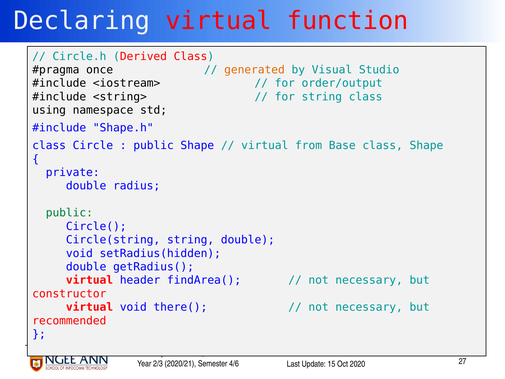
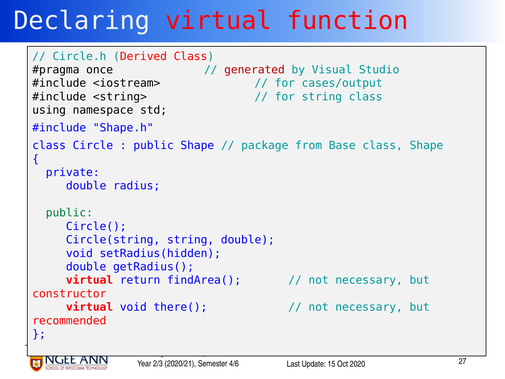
generated colour: orange -> red
order/output: order/output -> cases/output
virtual at (265, 145): virtual -> package
header: header -> return
